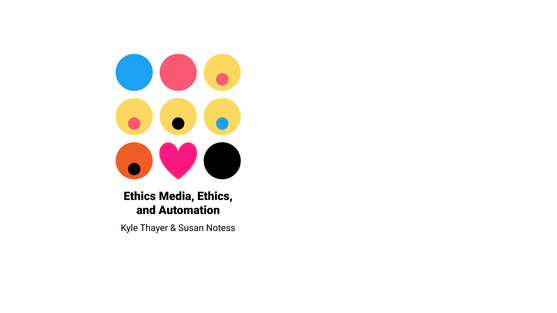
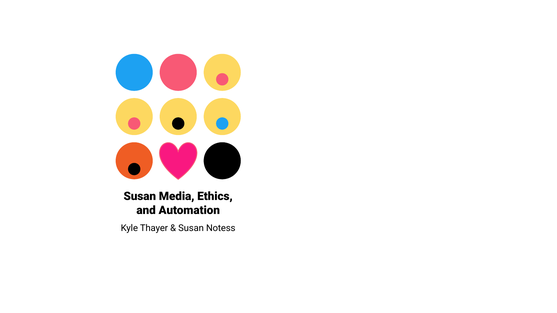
Ethics at (140, 196): Ethics -> Susan
